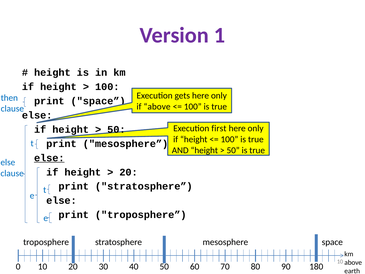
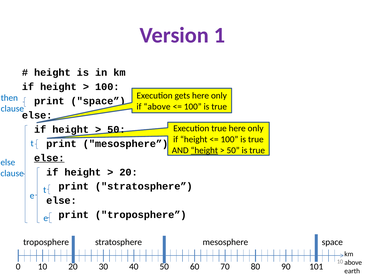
Execution first: first -> true
height at (204, 150) underline: none -> present
180: 180 -> 101
